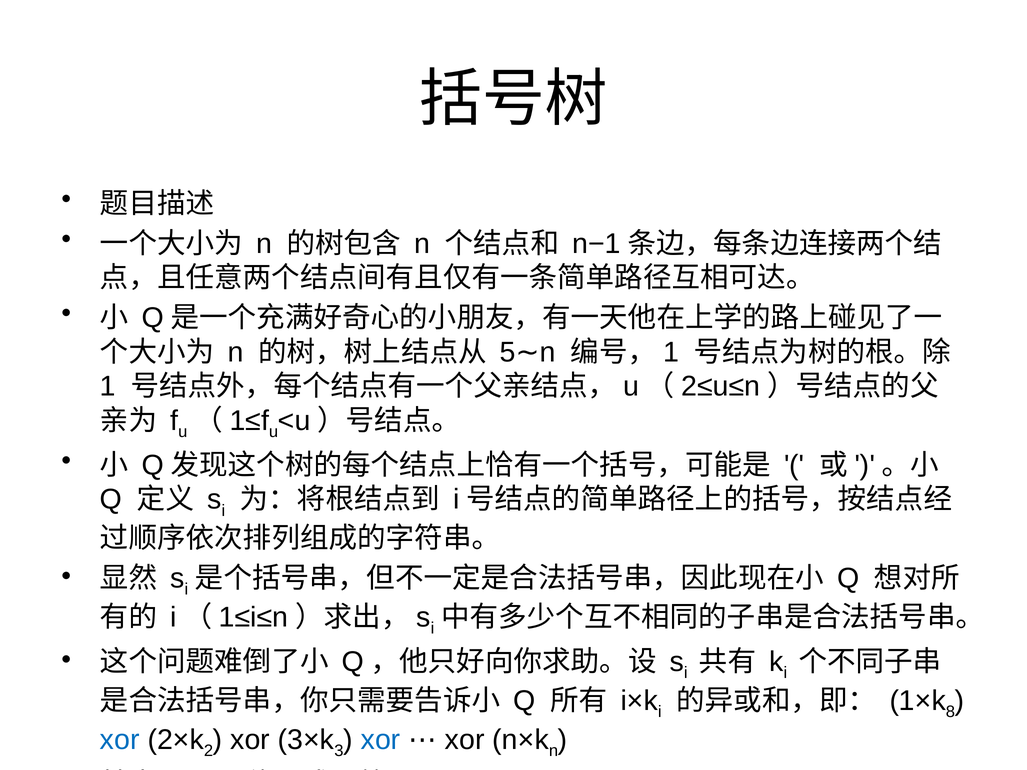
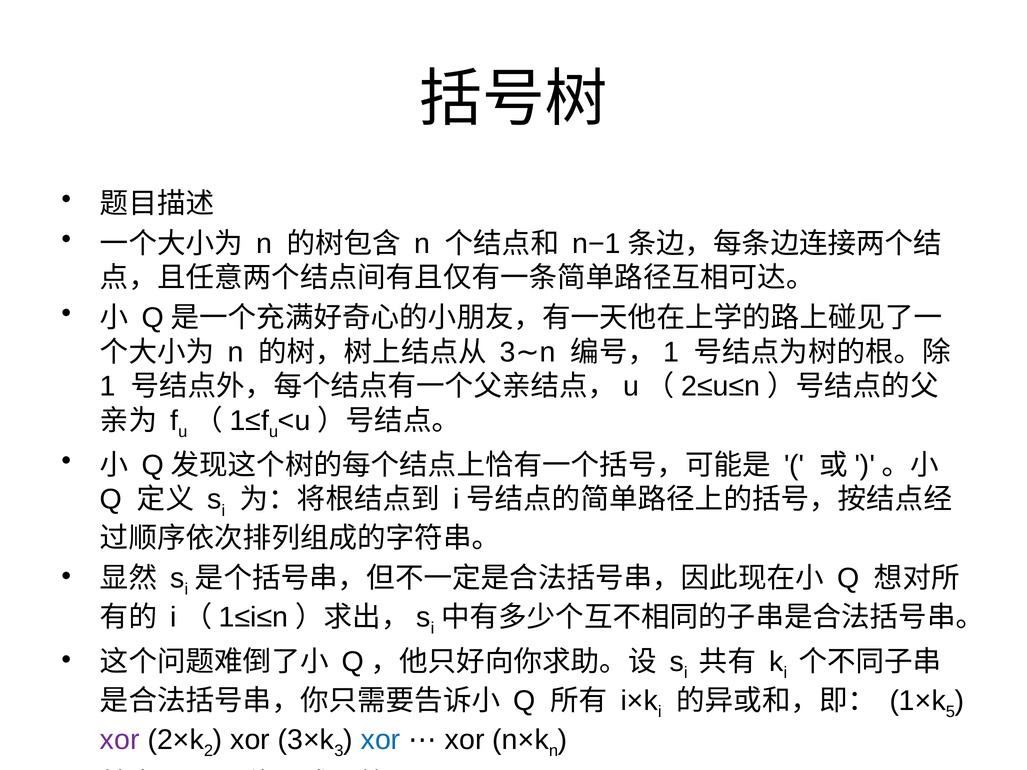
5 at (508, 352): 5 -> 3
8: 8 -> 5
xor at (120, 740) colour: blue -> purple
